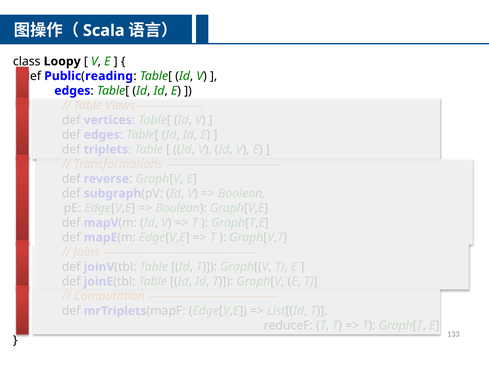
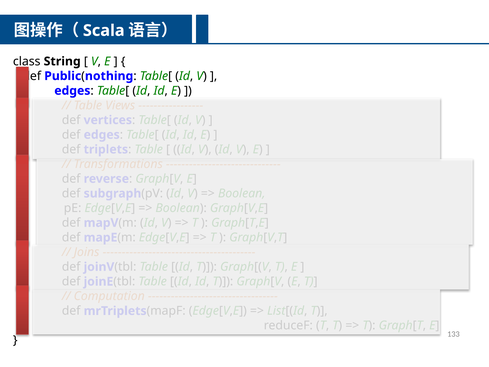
Loopy: Loopy -> String
reading: reading -> nothing
